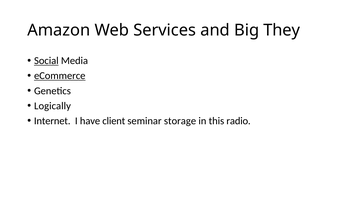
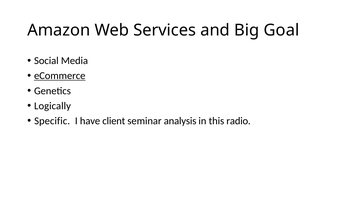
They: They -> Goal
Social underline: present -> none
Internet: Internet -> Specific
storage: storage -> analysis
